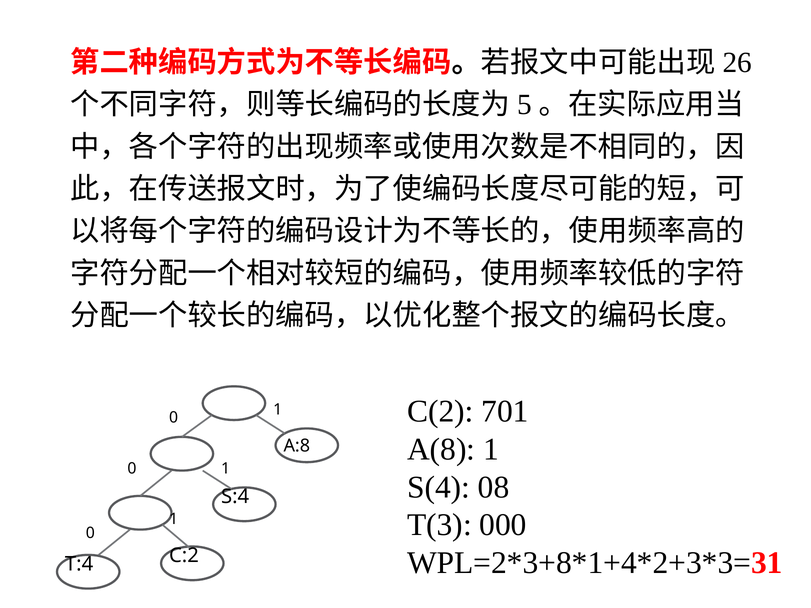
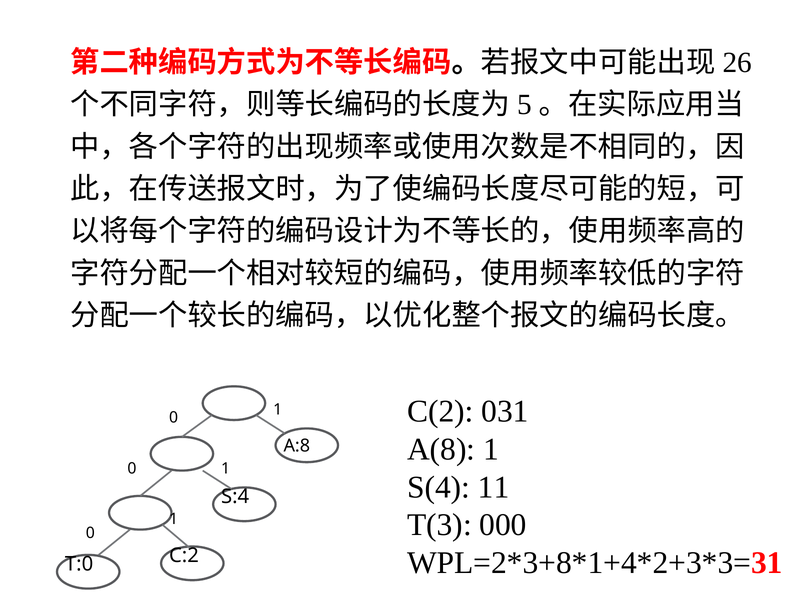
701: 701 -> 031
08: 08 -> 11
T:4: T:4 -> T:0
